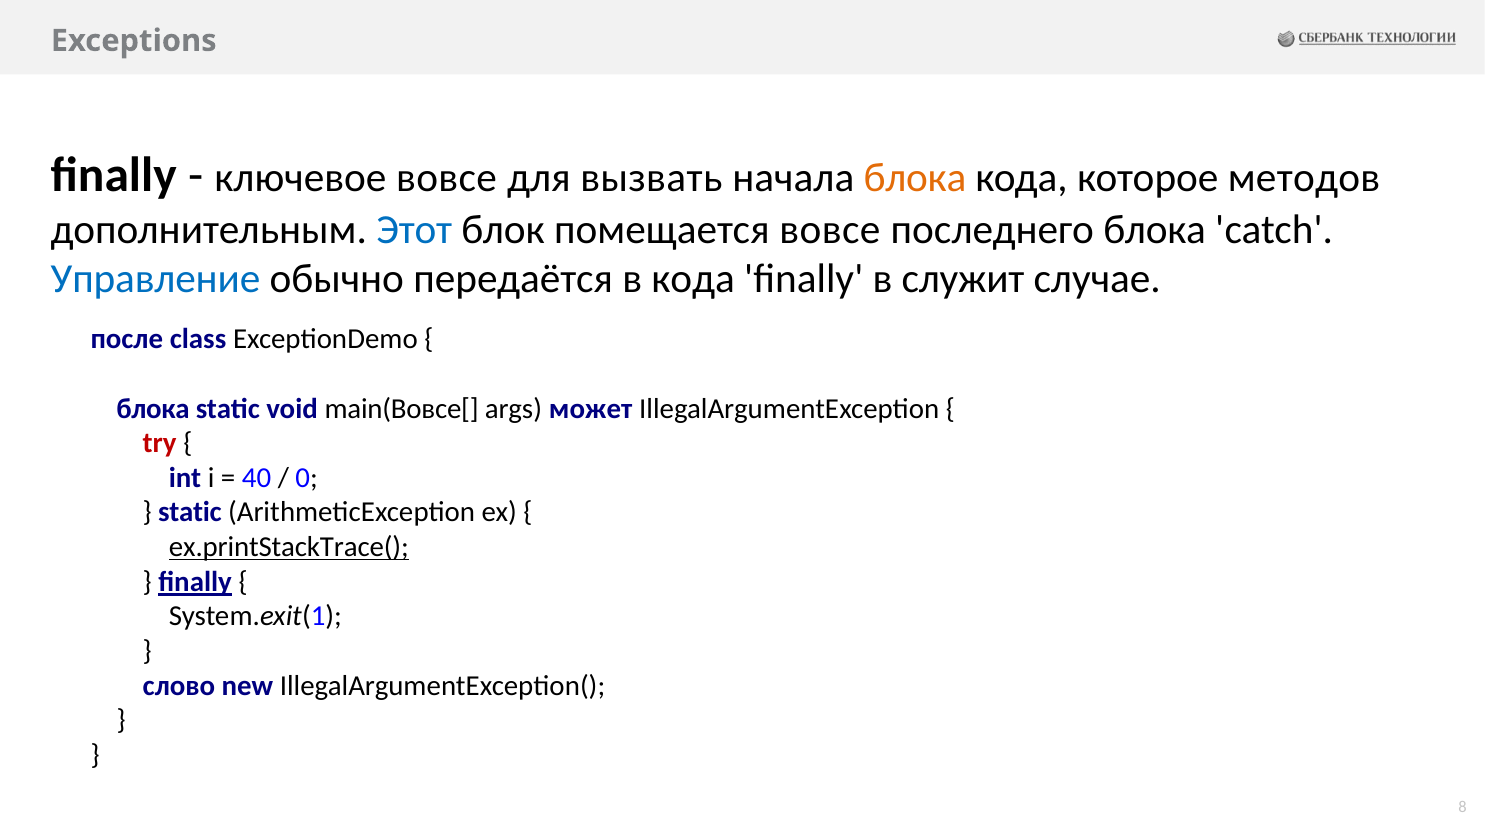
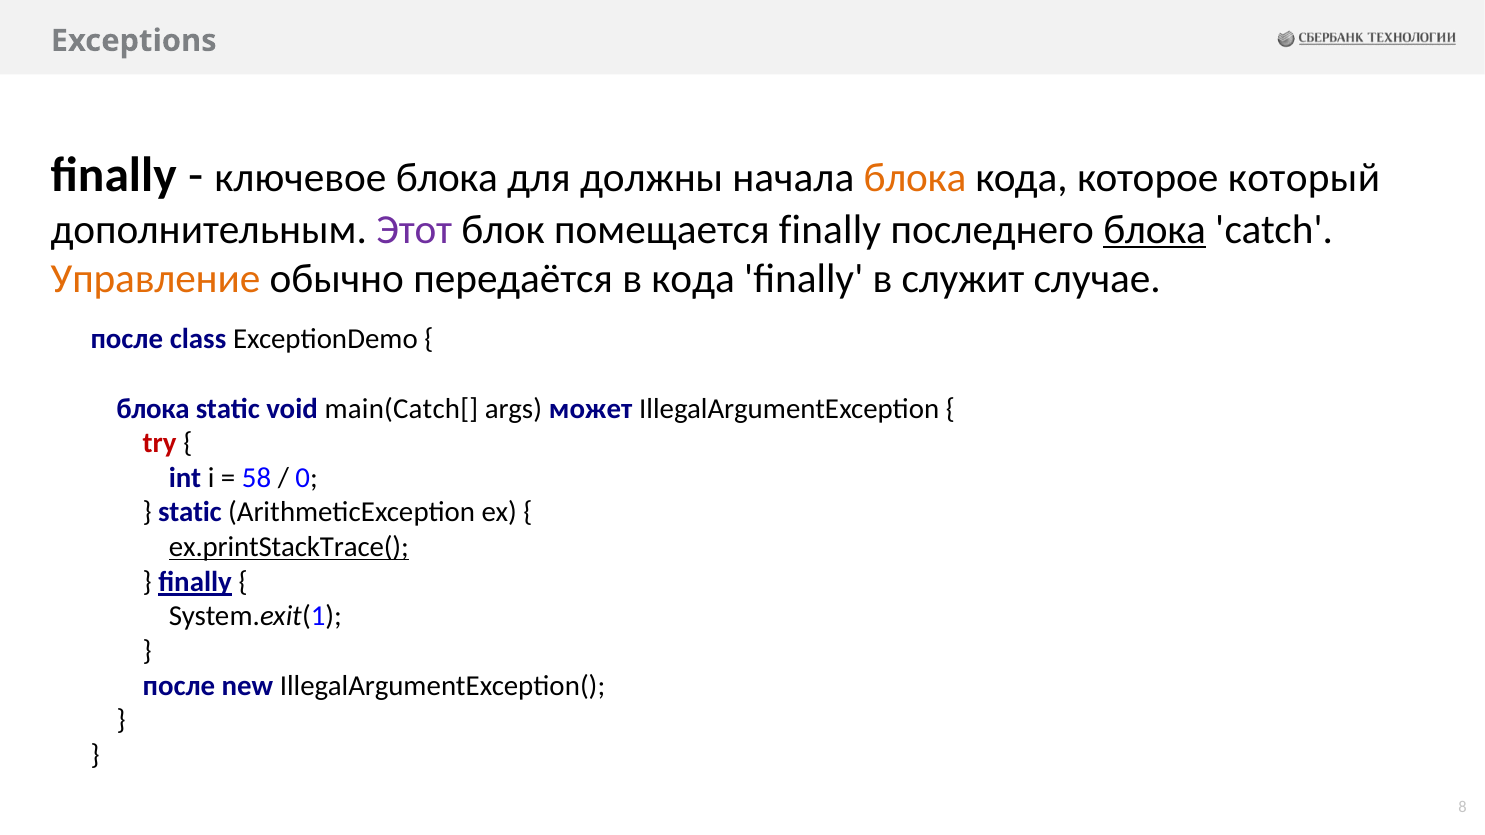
ключевое вовсе: вовсе -> блока
вызвать: вызвать -> должны
методов: методов -> который
Этот colour: blue -> purple
помещается вовсе: вовсе -> finally
блока at (1155, 230) underline: none -> present
Управление colour: blue -> orange
main(Вовсе[: main(Вовсе[ -> main(Catch[
40: 40 -> 58
слово at (179, 686): слово -> после
